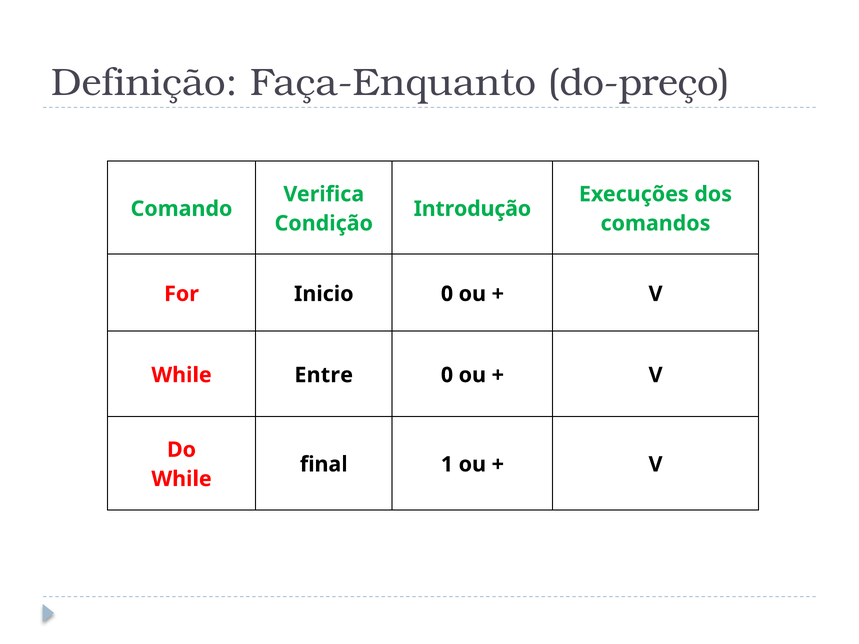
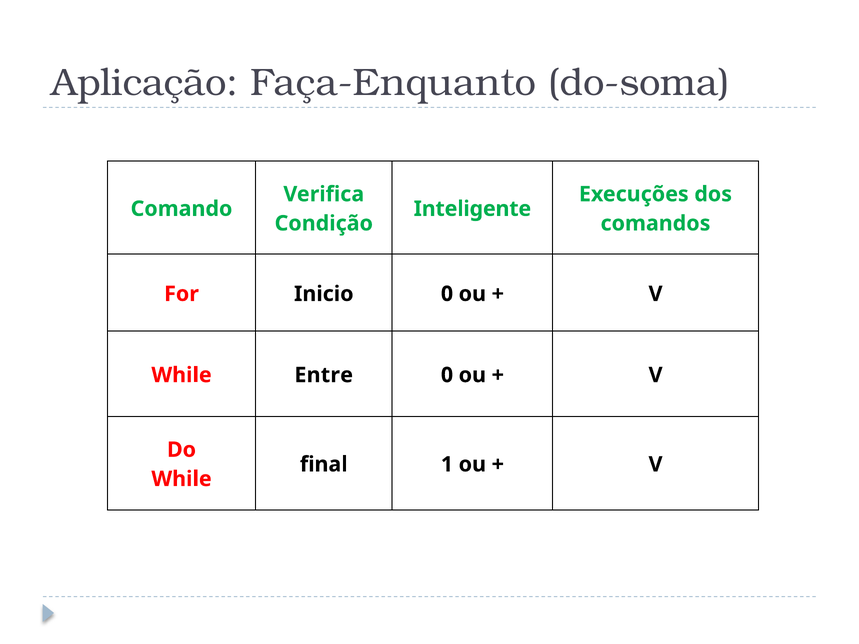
Definição: Definição -> Aplicação
do-preço: do-preço -> do-soma
Introdução: Introdução -> Inteligente
